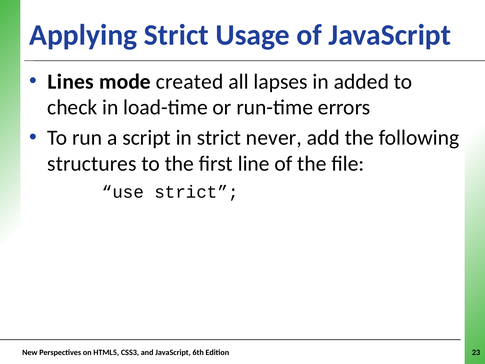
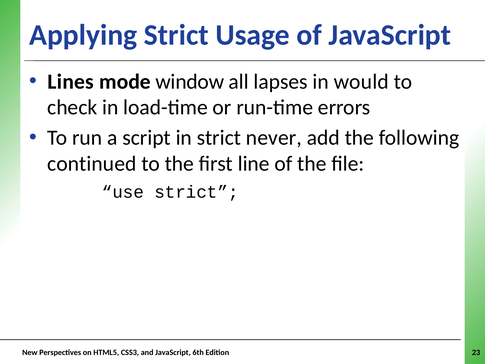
created: created -> window
added: added -> would
structures: structures -> continued
